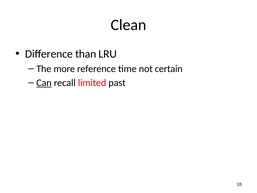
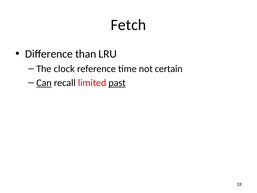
Clean: Clean -> Fetch
more: more -> clock
past underline: none -> present
